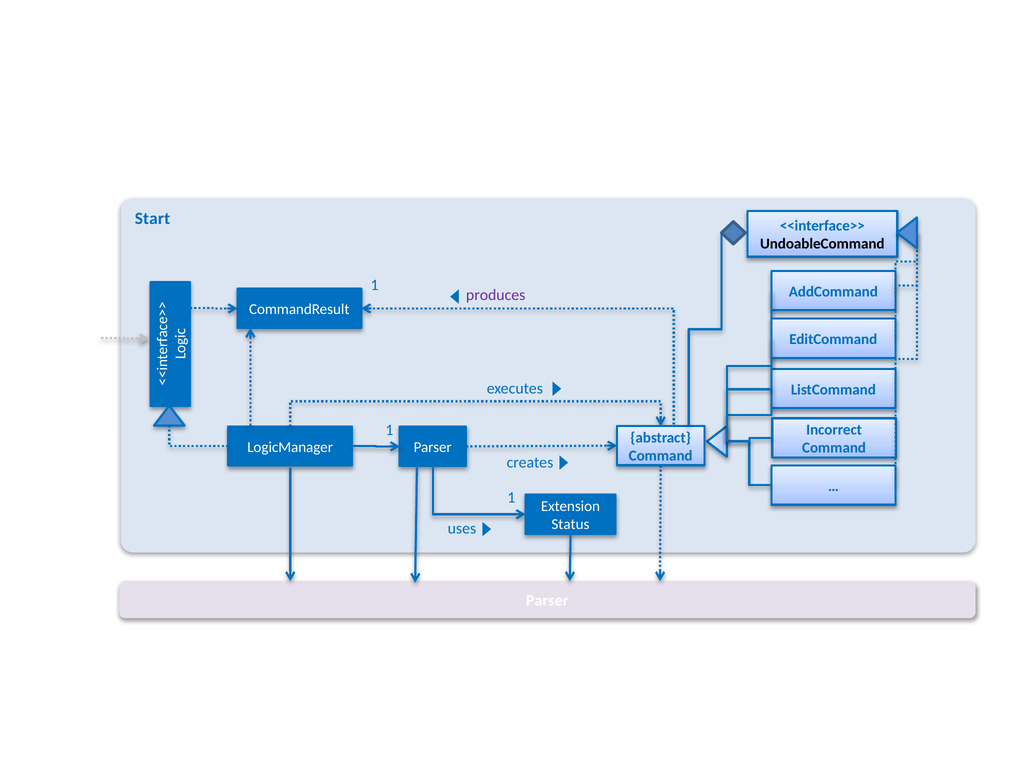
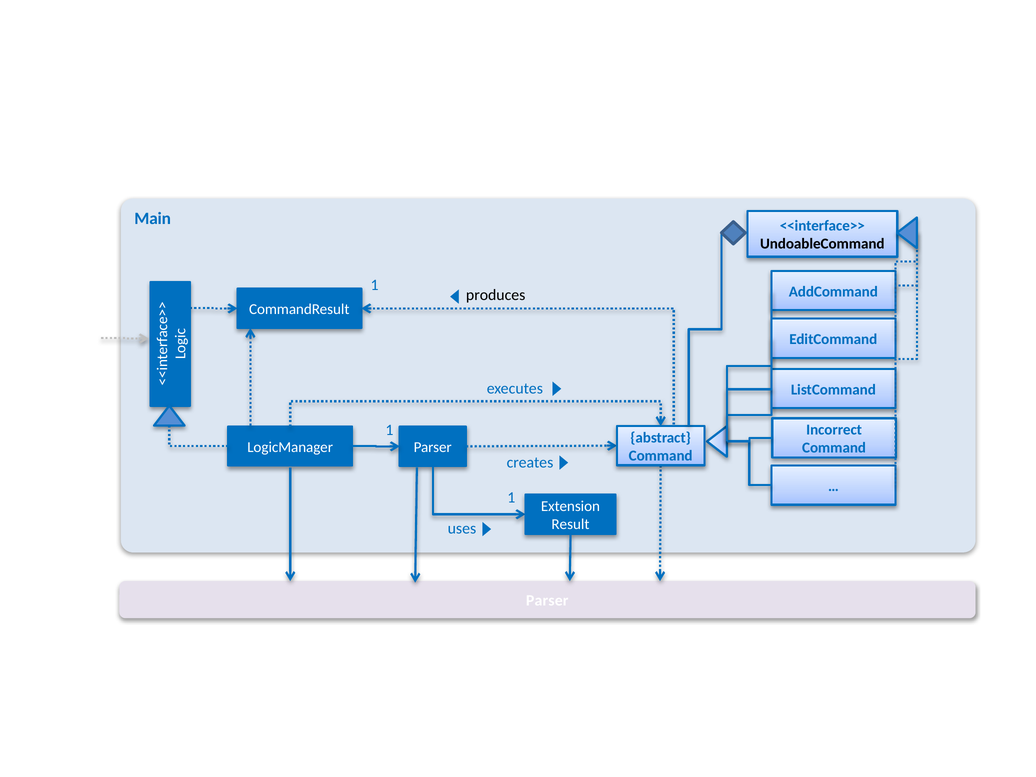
Start: Start -> Main
produces colour: purple -> black
Status: Status -> Result
